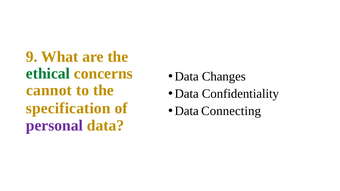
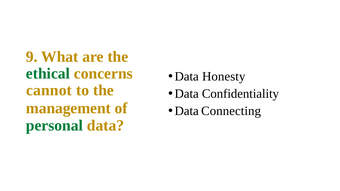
Changes: Changes -> Honesty
specification: specification -> management
personal colour: purple -> green
